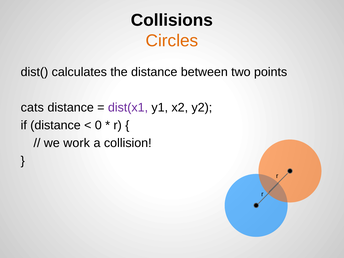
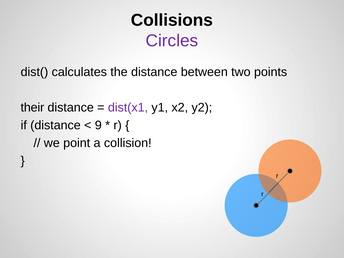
Circles colour: orange -> purple
cats: cats -> their
0: 0 -> 9
work: work -> point
